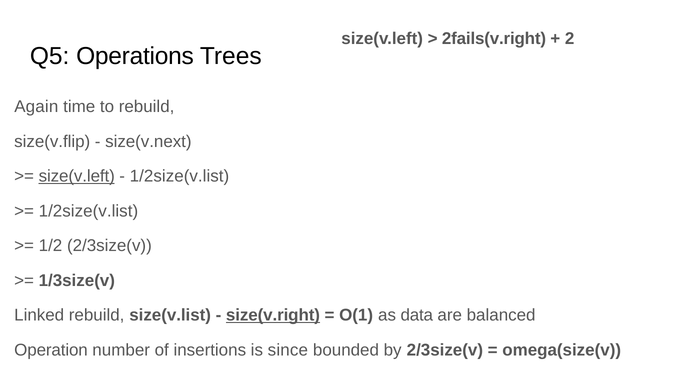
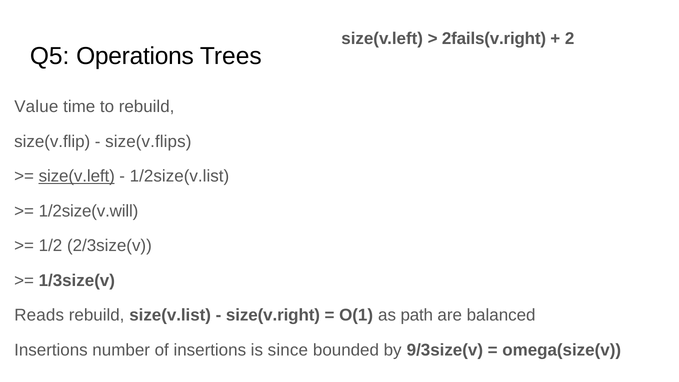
Again: Again -> Value
size(v.next: size(v.next -> size(v.flips
1/2size(v.list at (88, 211): 1/2size(v.list -> 1/2size(v.will
Linked: Linked -> Reads
size(v.right underline: present -> none
data: data -> path
Operation at (51, 350): Operation -> Insertions
by 2/3size(v: 2/3size(v -> 9/3size(v
